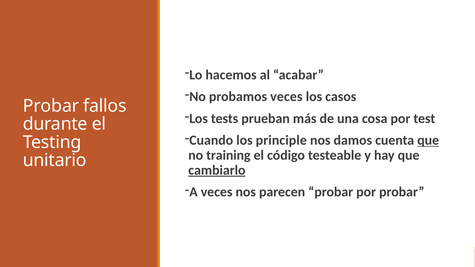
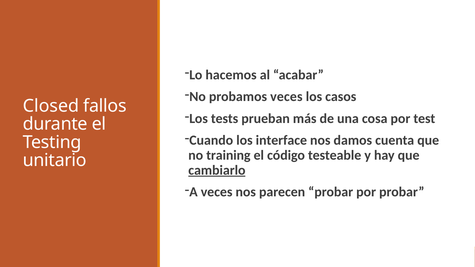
Probar at (51, 106): Probar -> Closed
principle: principle -> interface
que at (428, 140) underline: present -> none
